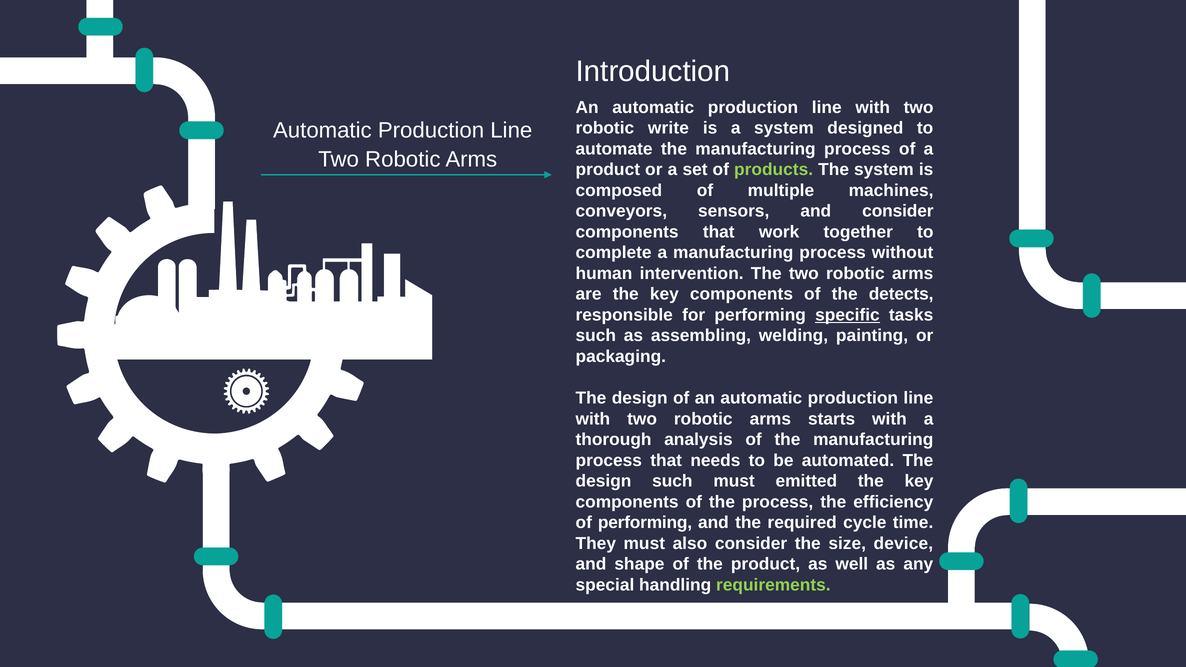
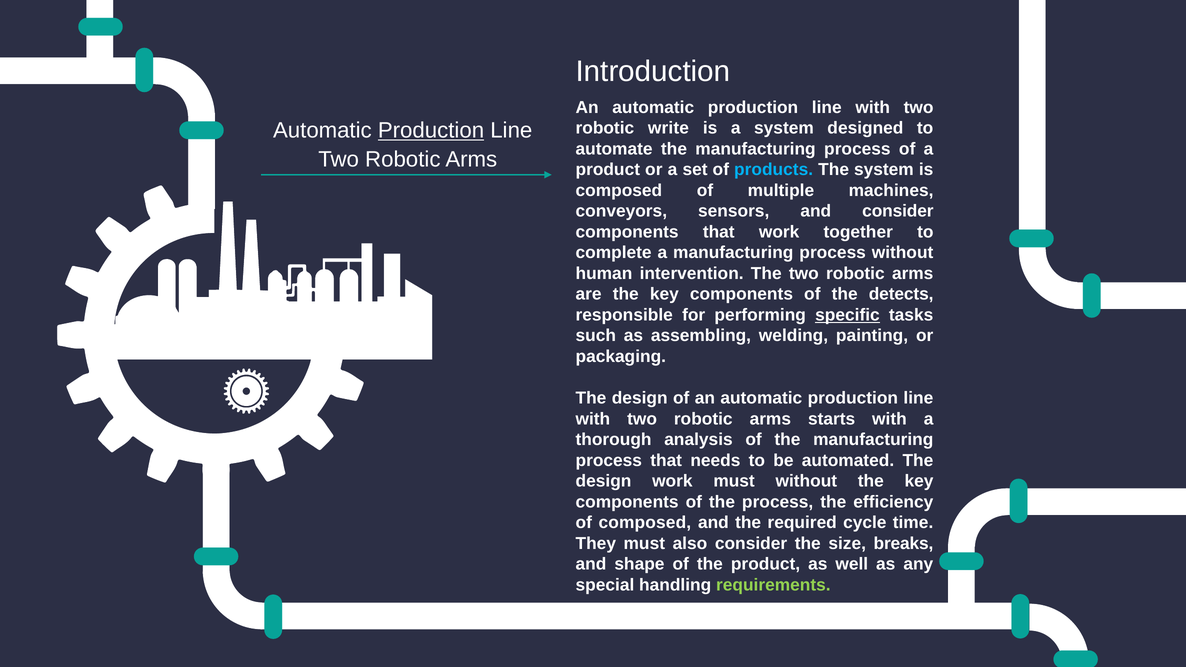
Production at (431, 130) underline: none -> present
products colour: light green -> light blue
design such: such -> work
must emitted: emitted -> without
of performing: performing -> composed
device: device -> breaks
